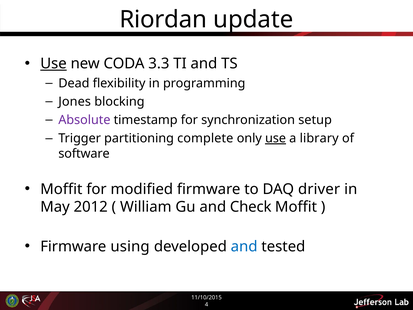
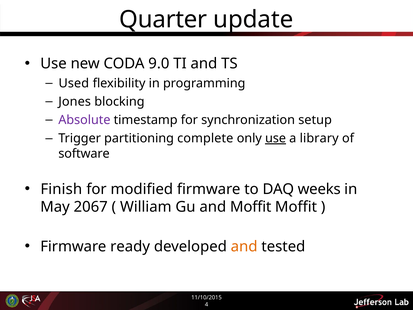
Riordan: Riordan -> Quarter
Use at (53, 64) underline: present -> none
3.3: 3.3 -> 9.0
Dead: Dead -> Used
Moffit at (61, 189): Moffit -> Finish
driver: driver -> weeks
2012: 2012 -> 2067
and Check: Check -> Moffit
using: using -> ready
and at (244, 246) colour: blue -> orange
